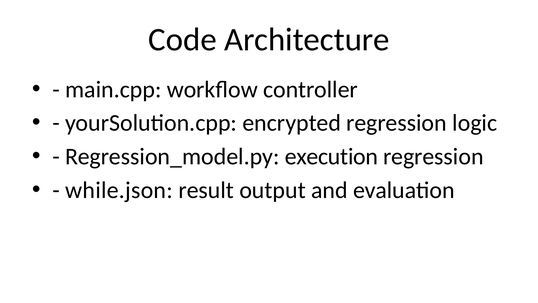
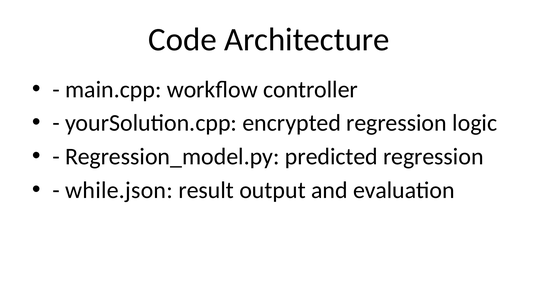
execution: execution -> predicted
